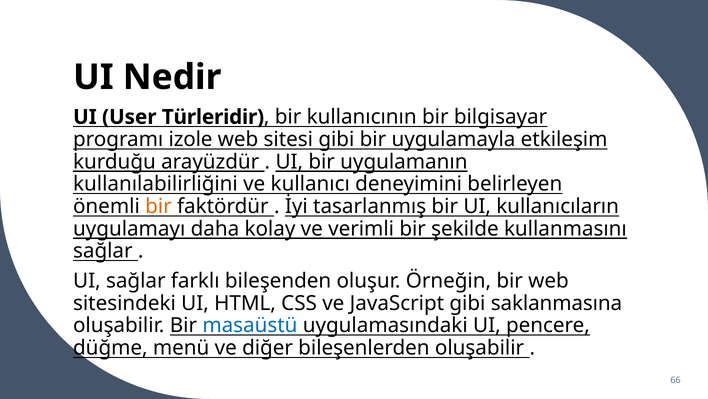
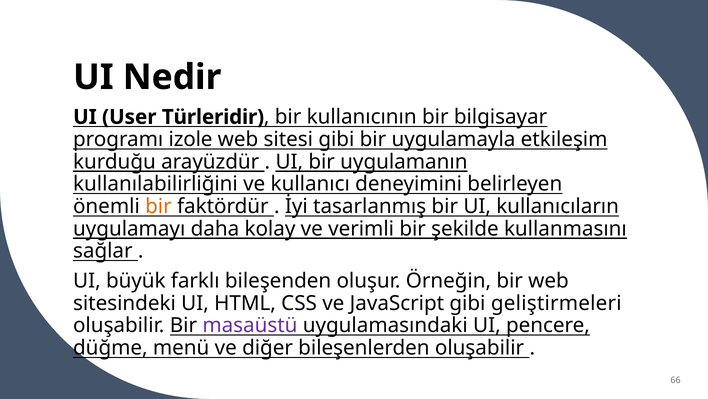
UI sağlar: sağlar -> büyük
saklanmasına: saklanmasına -> geliştirmeleri
masaüstü colour: blue -> purple
